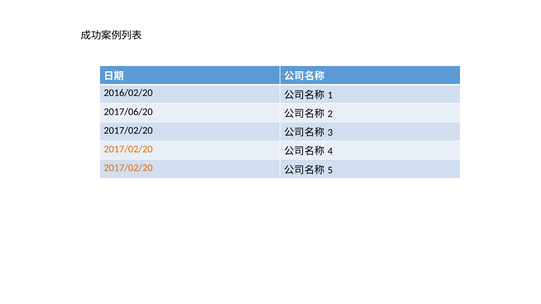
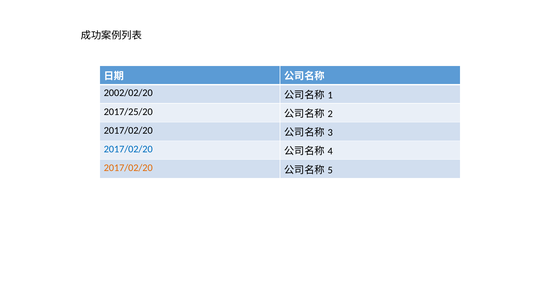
2016/02/20: 2016/02/20 -> 2002/02/20
2017/06/20: 2017/06/20 -> 2017/25/20
2017/02/20 at (128, 149) colour: orange -> blue
